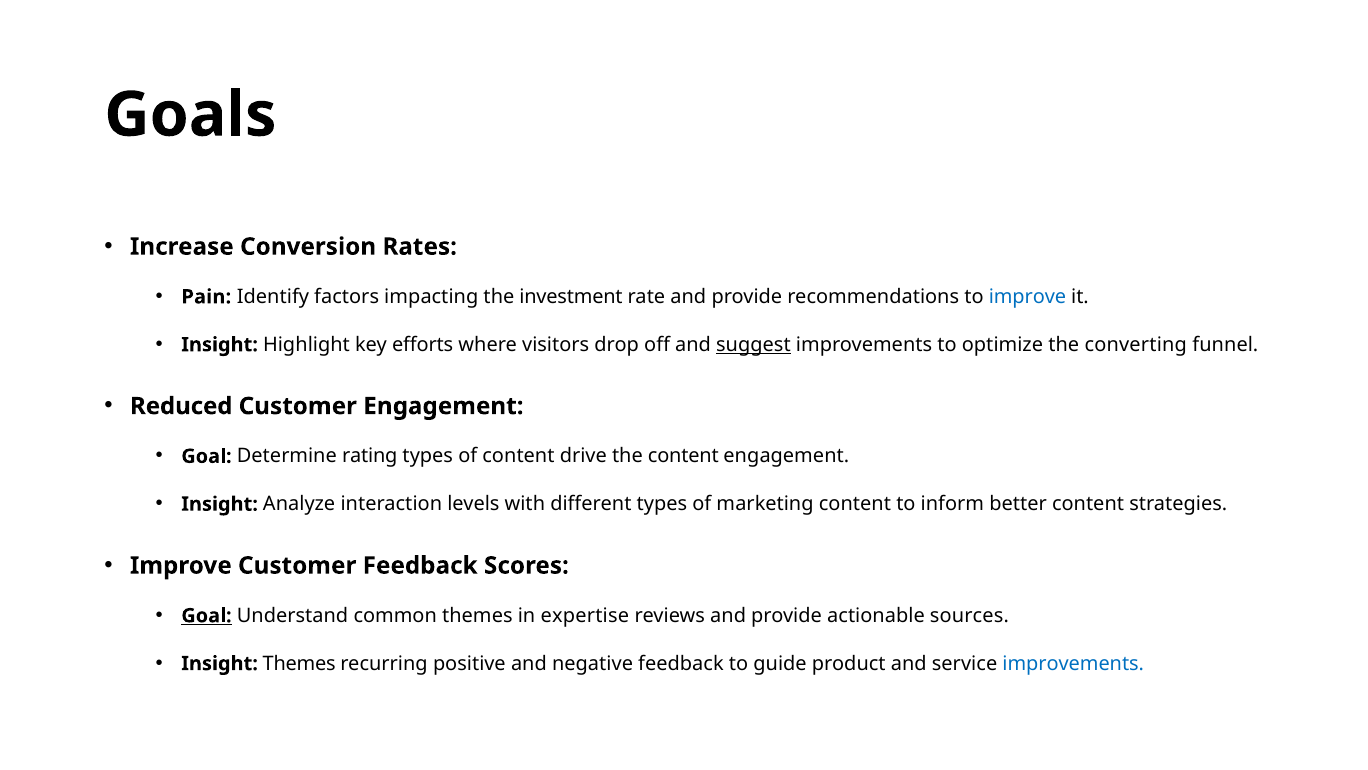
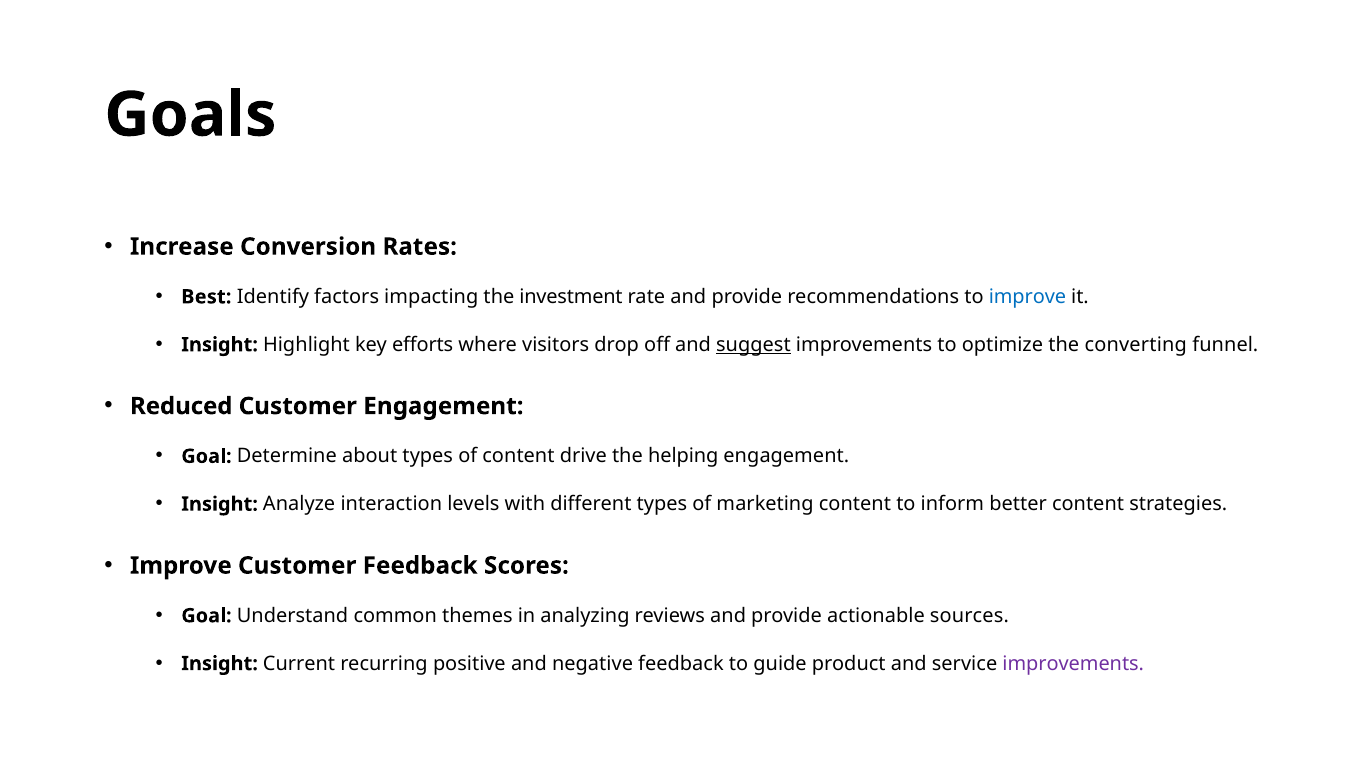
Pain: Pain -> Best
rating: rating -> about
the content: content -> helping
Goal at (206, 615) underline: present -> none
expertise: expertise -> analyzing
Insight Themes: Themes -> Current
improvements at (1073, 663) colour: blue -> purple
